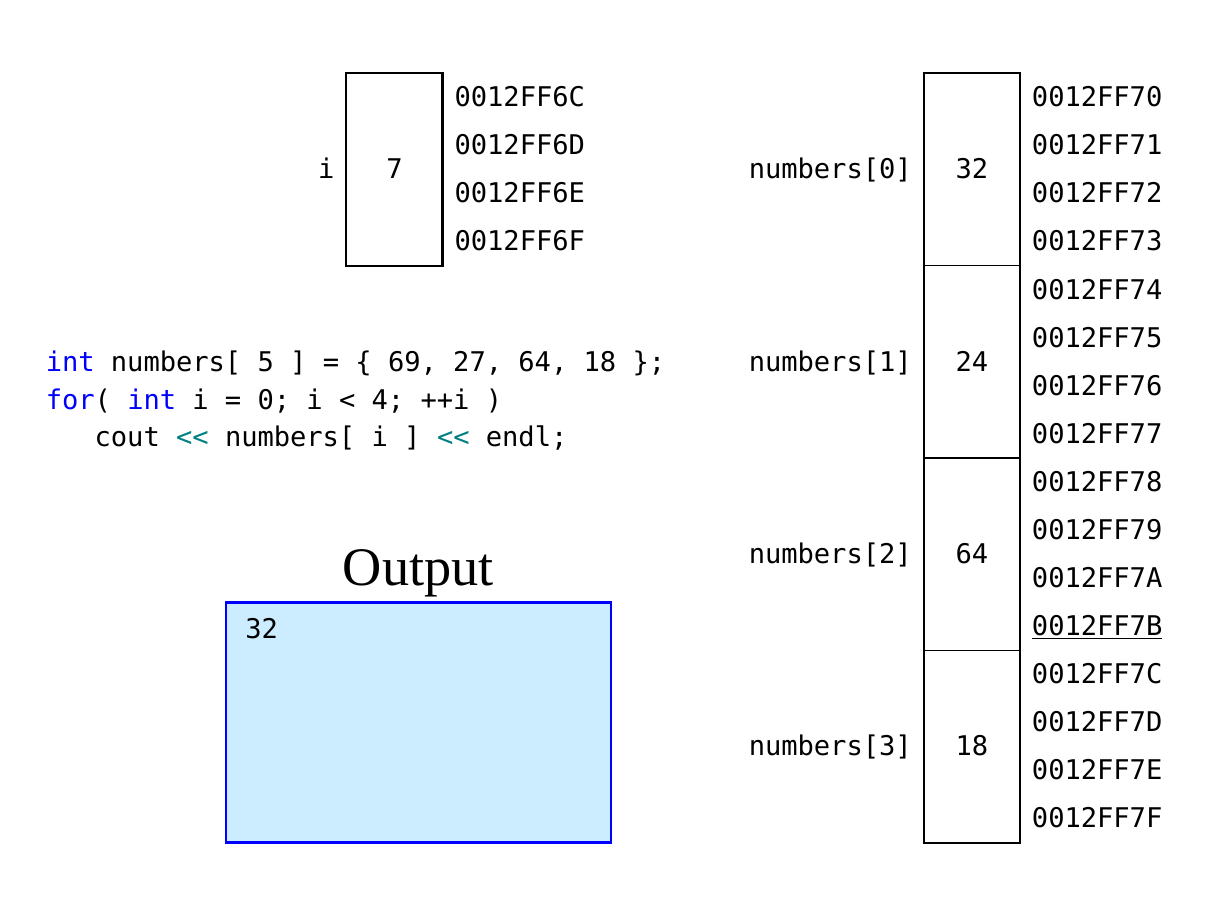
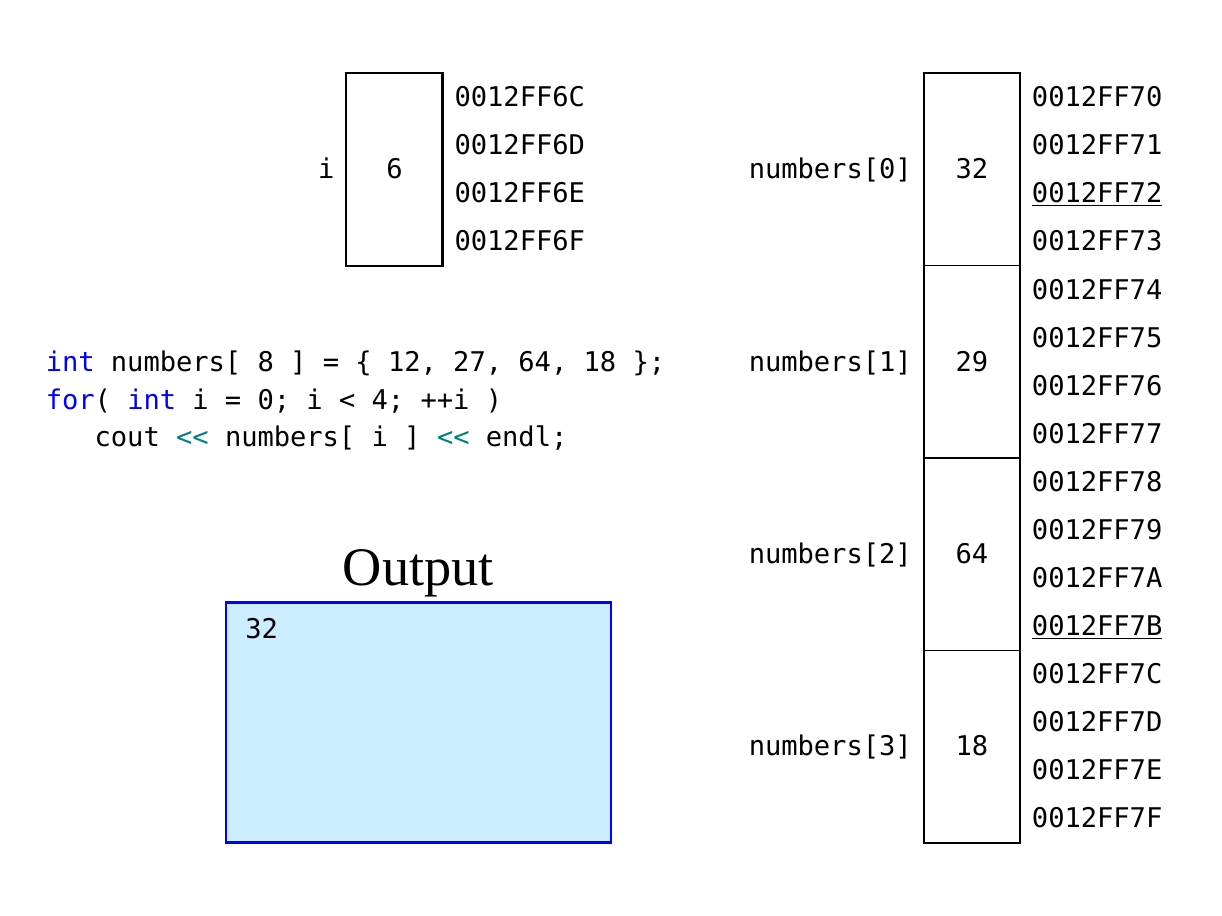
7: 7 -> 6
0012FF72 underline: none -> present
5: 5 -> 8
69: 69 -> 12
24: 24 -> 29
